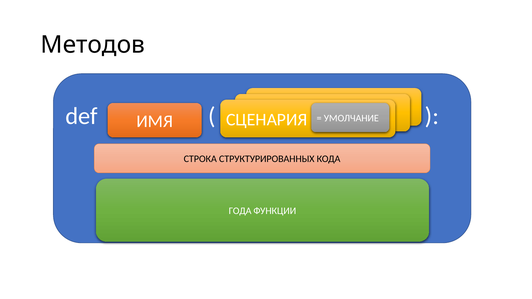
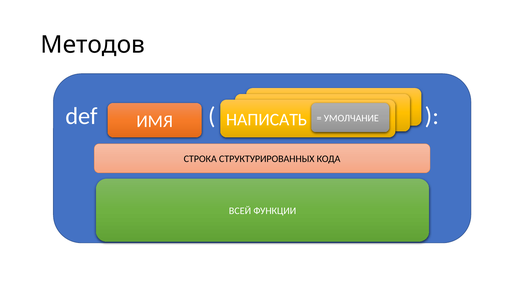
СЦЕНАРИЯ: СЦЕНАРИЯ -> НАПИСАТЬ
ГОДА: ГОДА -> ВСЕЙ
